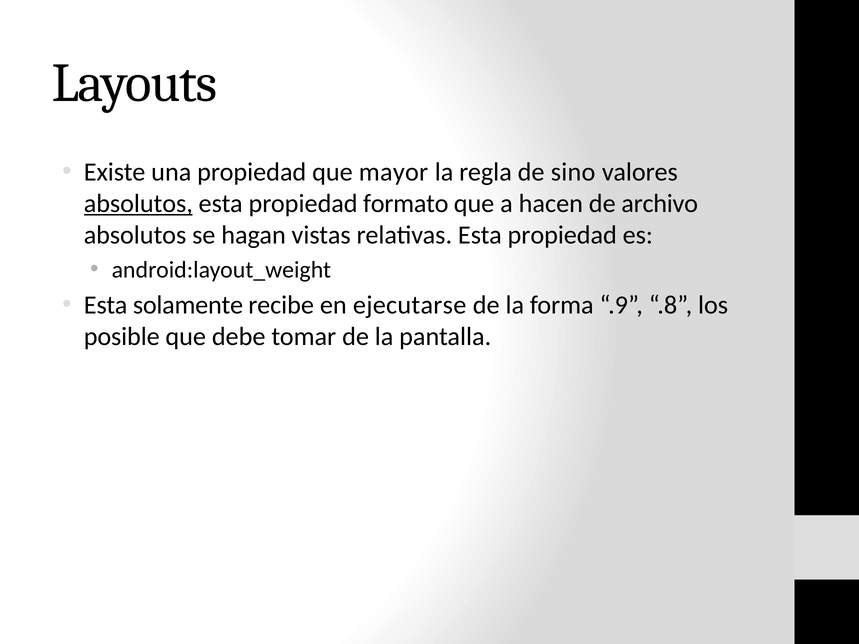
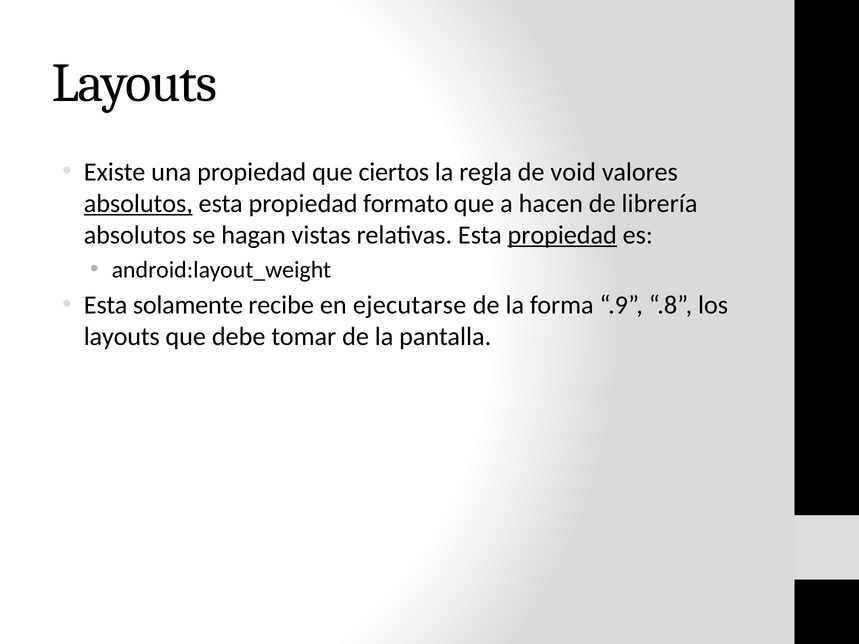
mayor: mayor -> ciertos
sino: sino -> void
archivo: archivo -> librería
propiedad at (562, 235) underline: none -> present
posible at (122, 337): posible -> layouts
